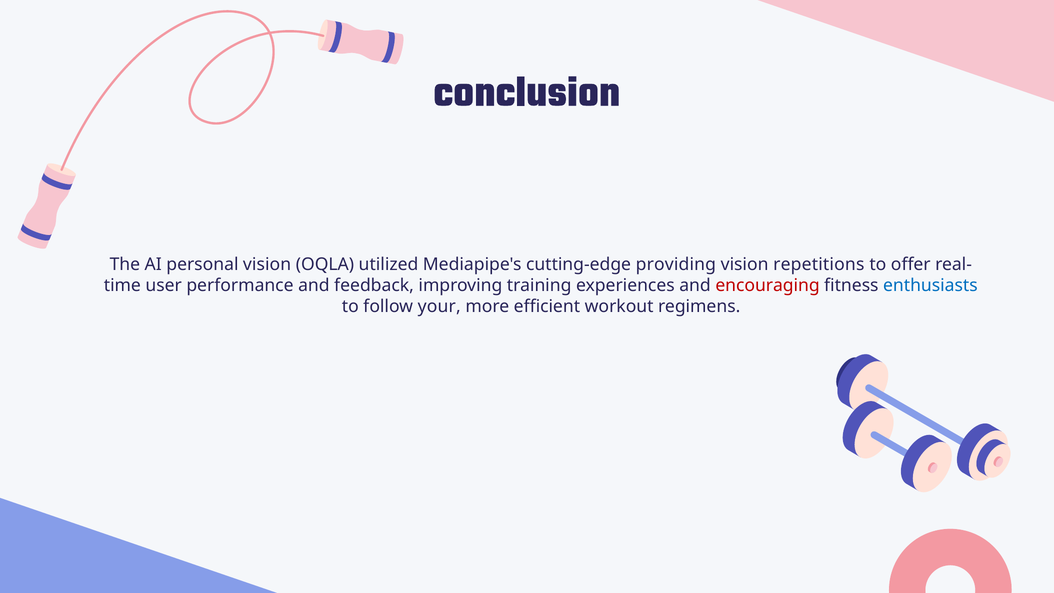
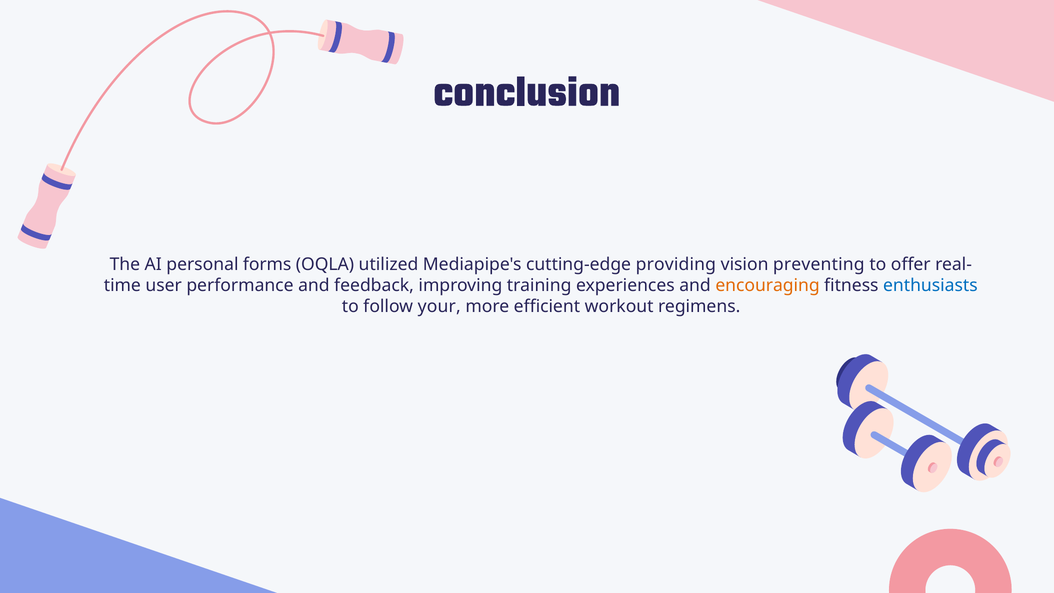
personal vision: vision -> forms
repetitions: repetitions -> preventing
encouraging colour: red -> orange
